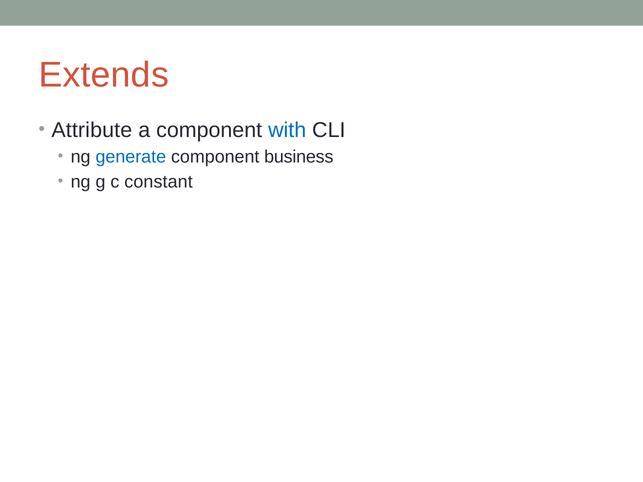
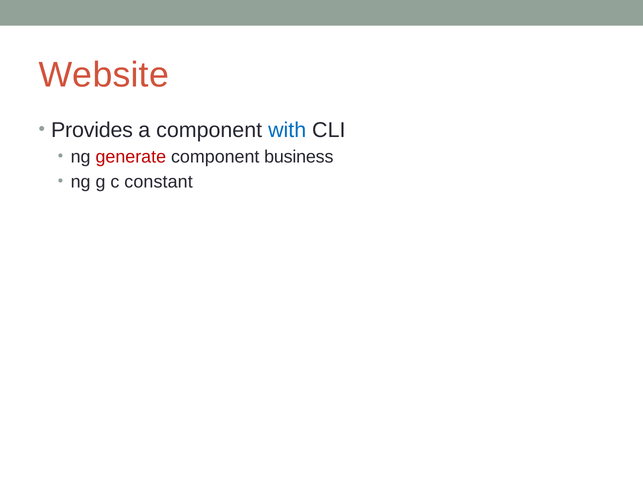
Extends: Extends -> Website
Attribute: Attribute -> Provides
generate colour: blue -> red
